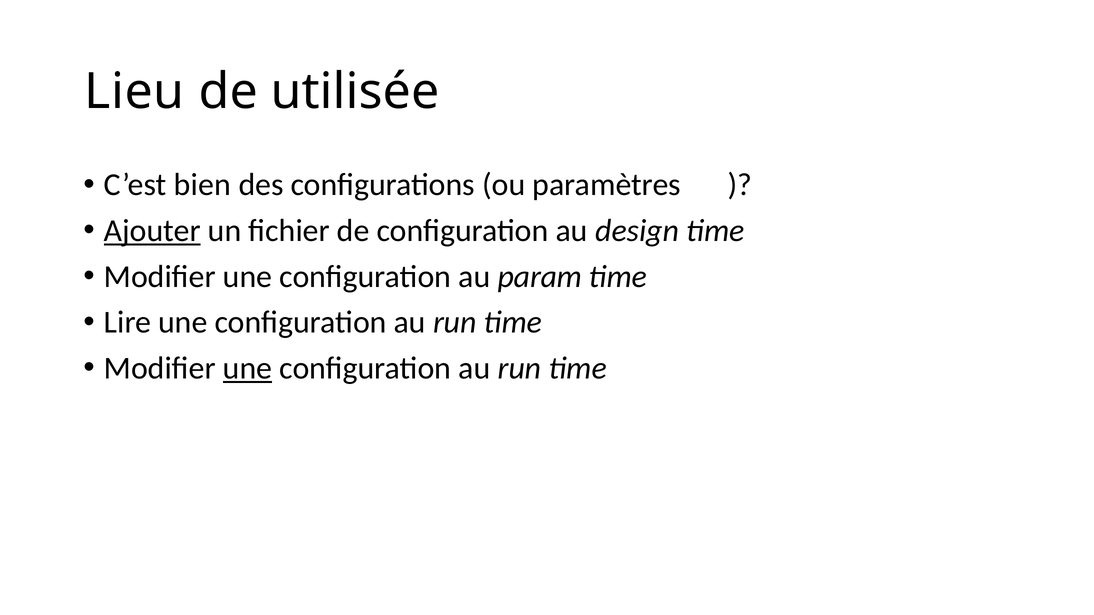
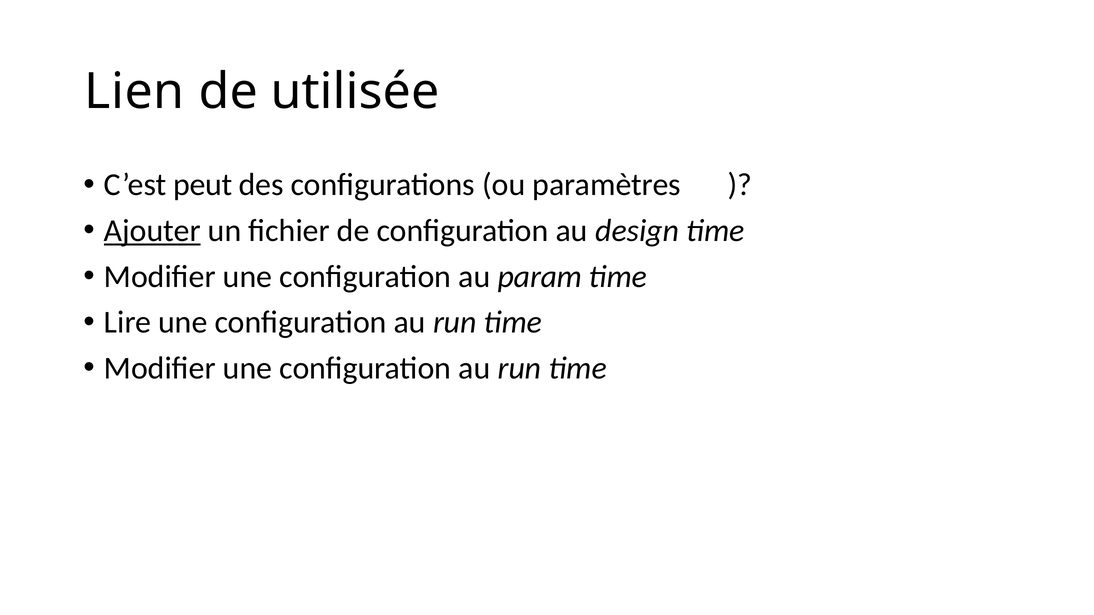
Lieu: Lieu -> Lien
bien: bien -> peut
une at (248, 368) underline: present -> none
